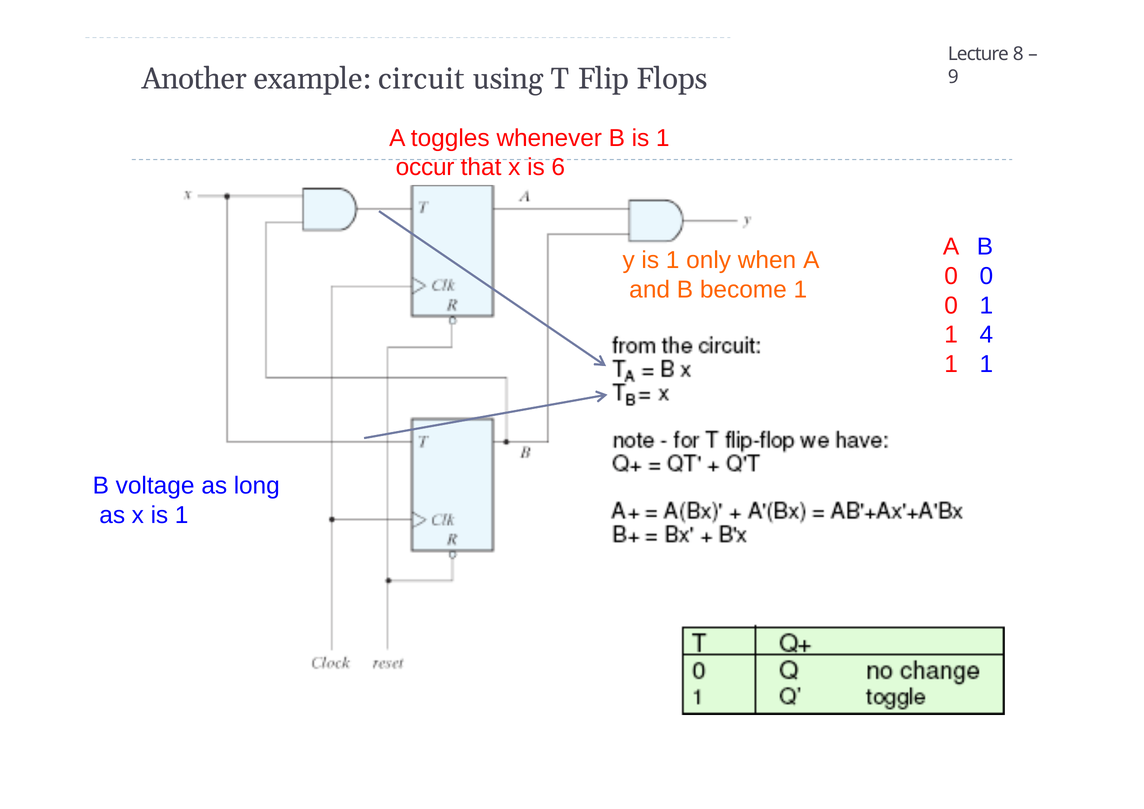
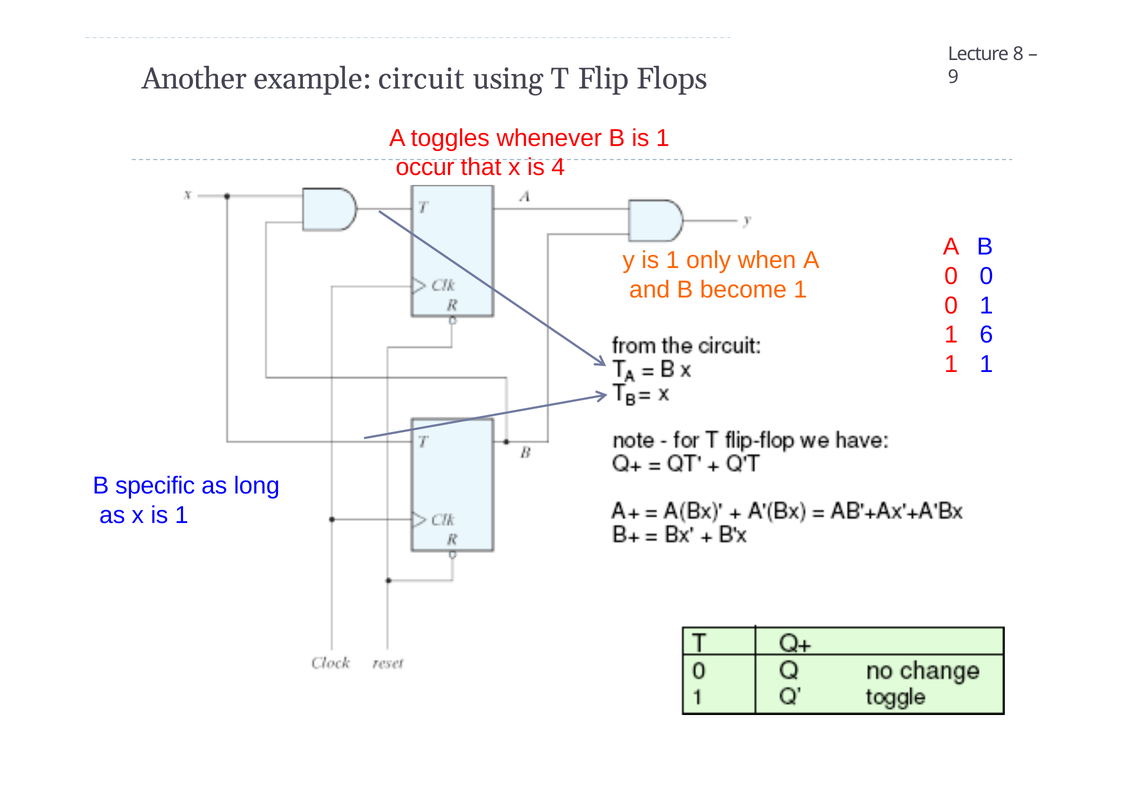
6: 6 -> 4
4: 4 -> 6
voltage: voltage -> specific
